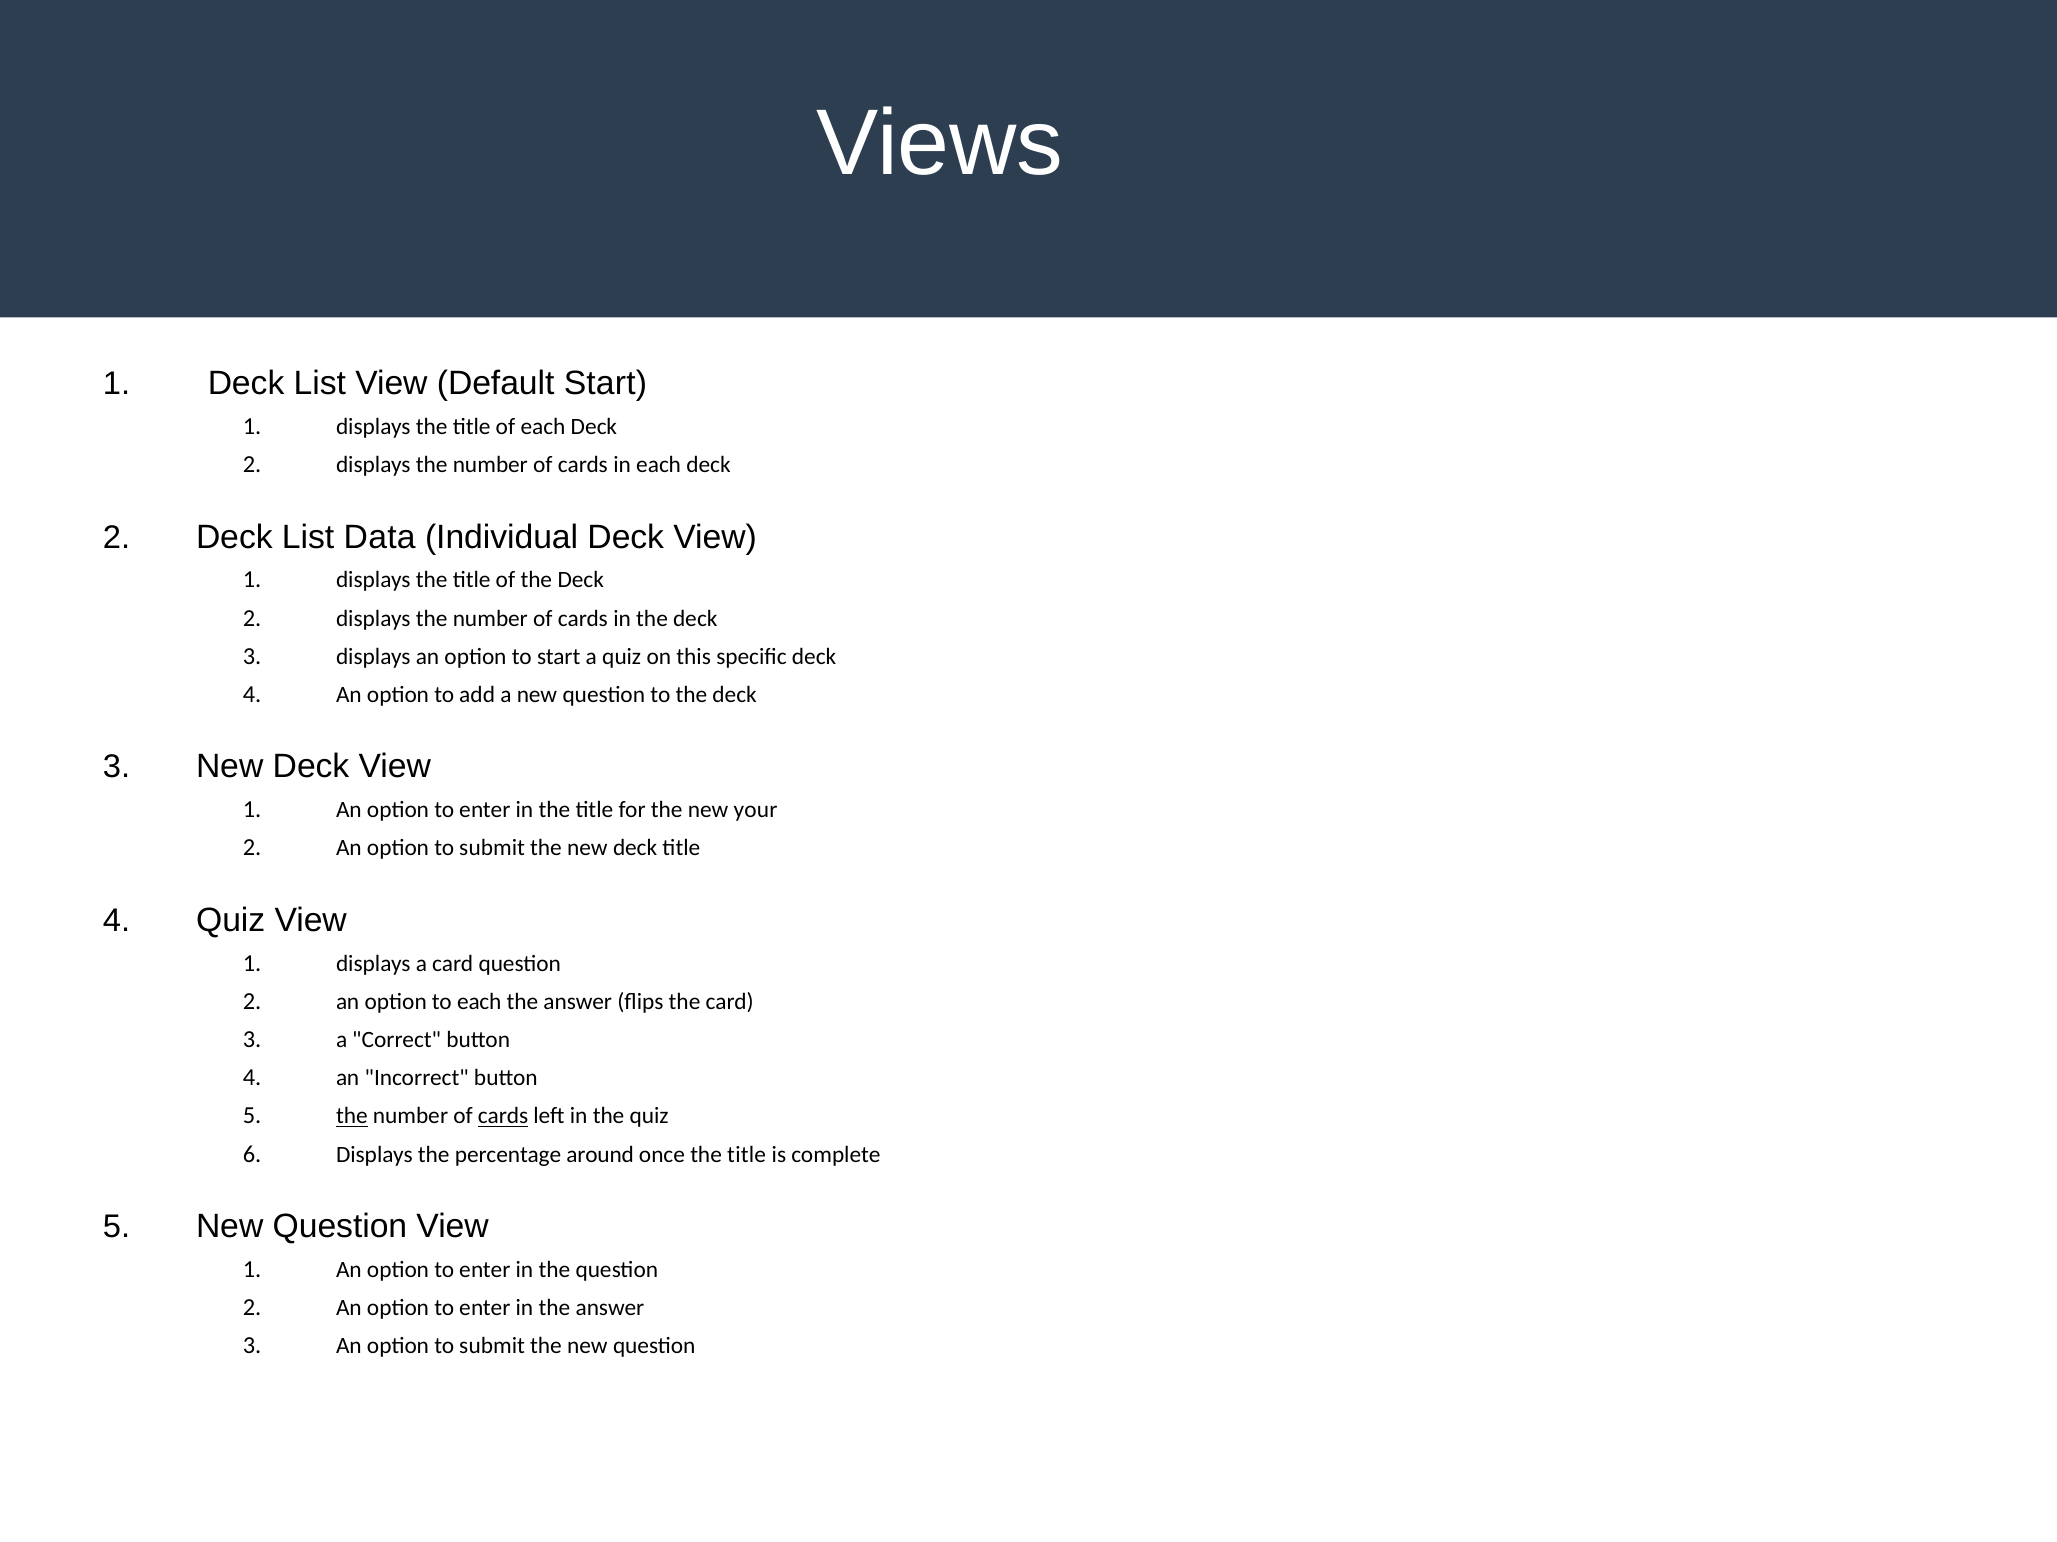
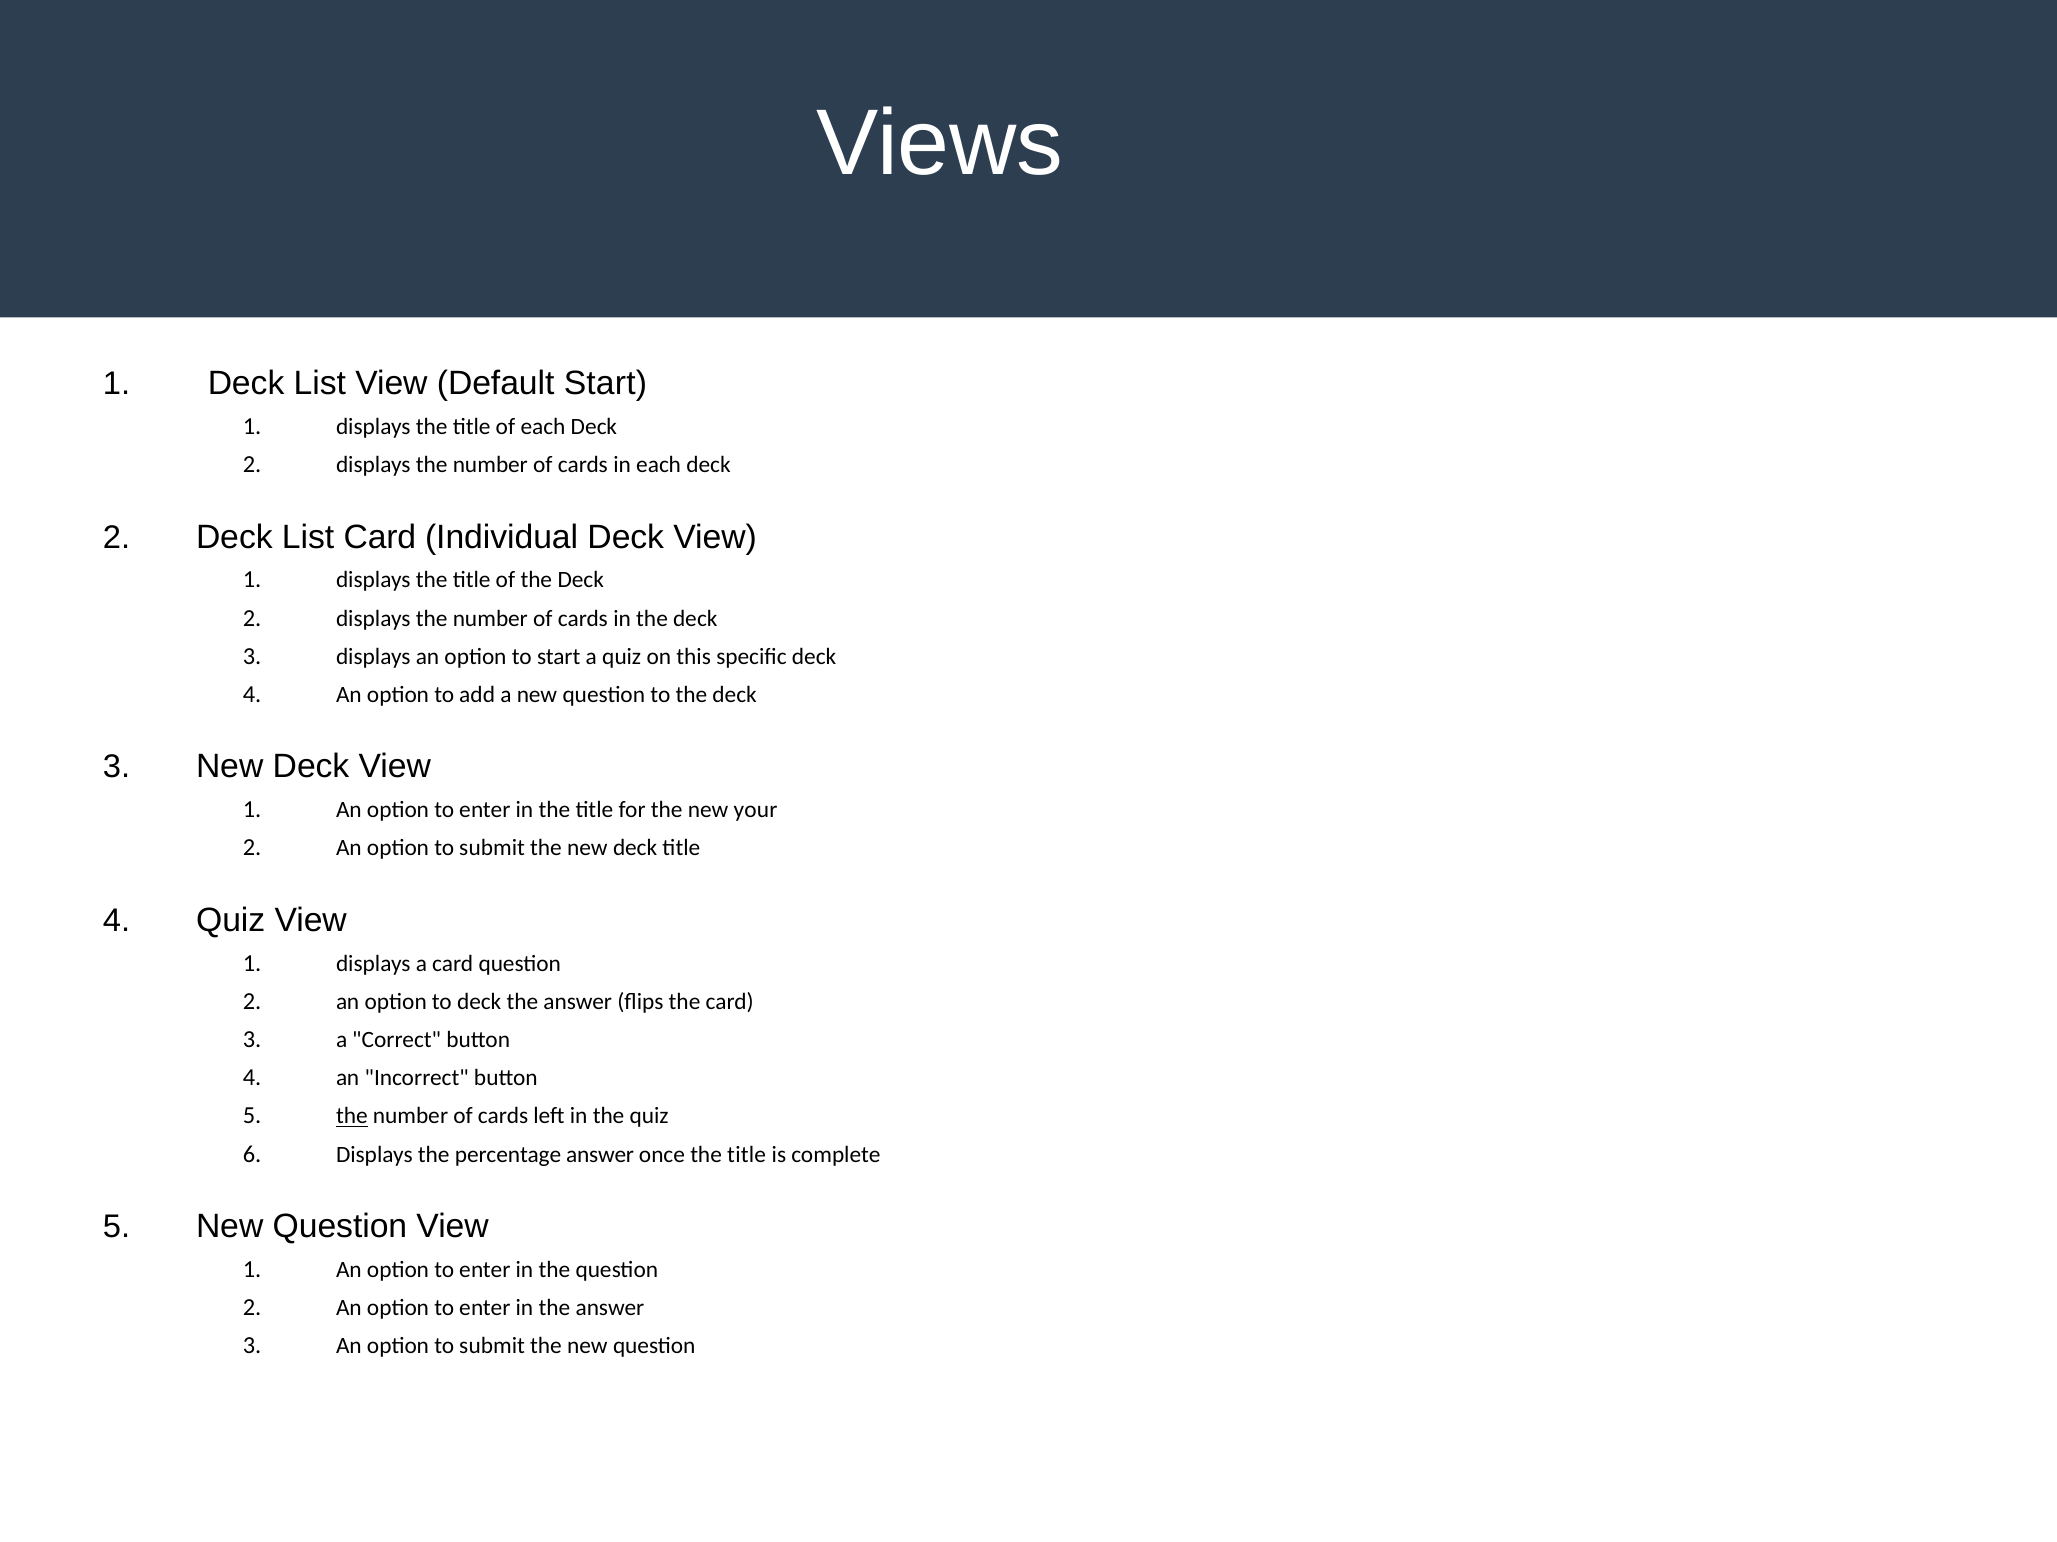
List Data: Data -> Card
to each: each -> deck
cards at (503, 1117) underline: present -> none
percentage around: around -> answer
